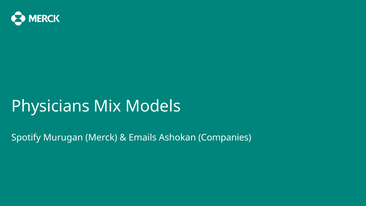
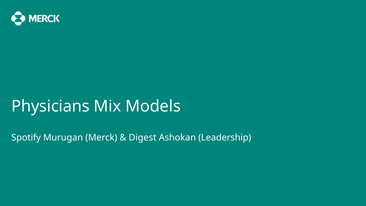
Emails: Emails -> Digest
Companies: Companies -> Leadership
